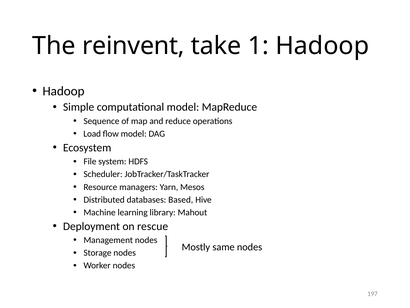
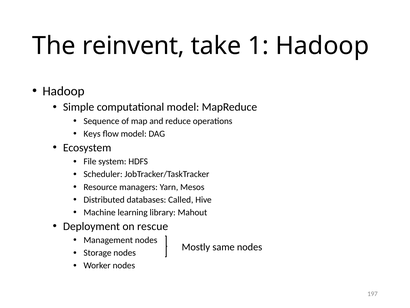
Load: Load -> Keys
Based: Based -> Called
